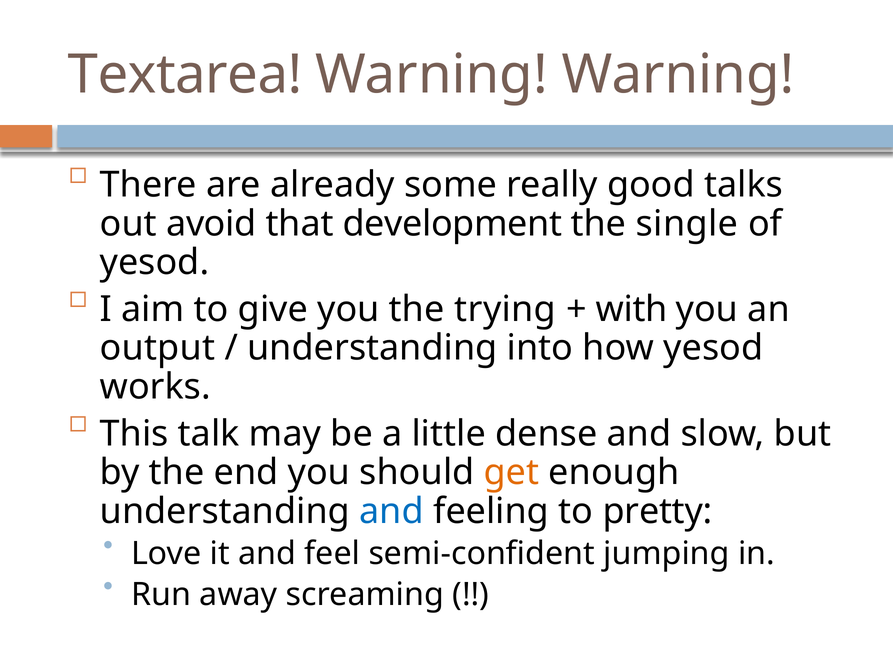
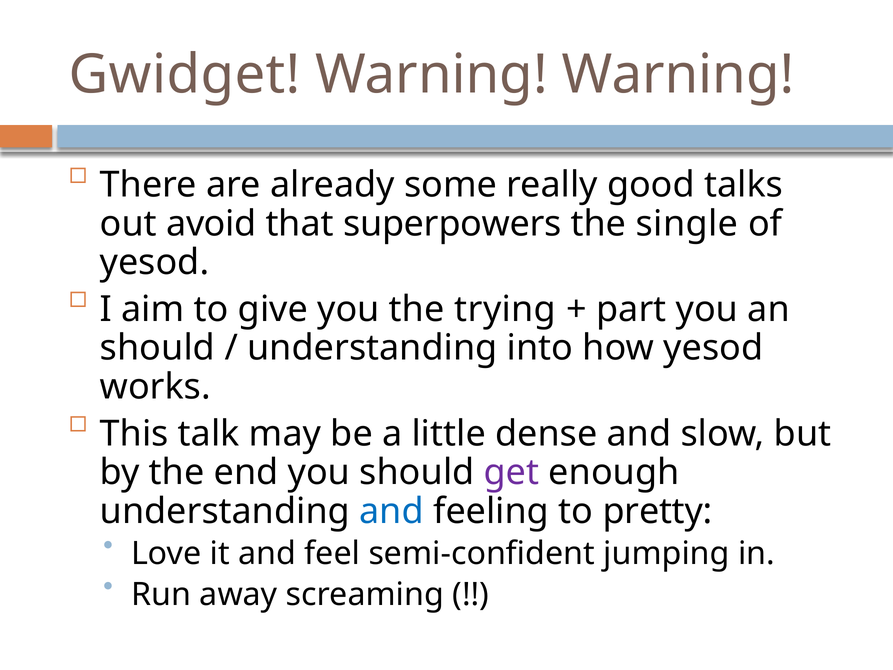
Textarea: Textarea -> Gwidget
development: development -> superpowers
with: with -> part
output at (157, 348): output -> should
get colour: orange -> purple
